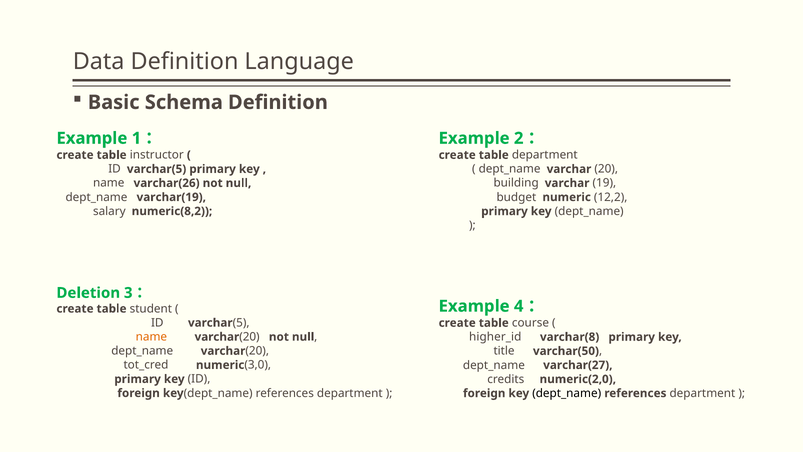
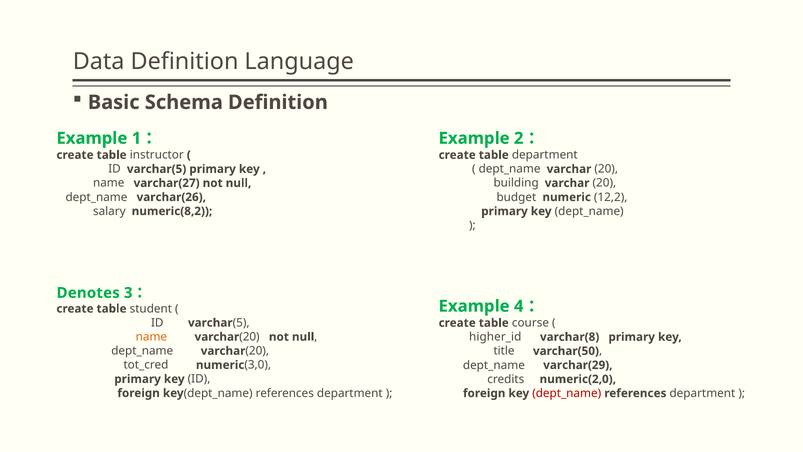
varchar(26: varchar(26 -> varchar(27
building varchar 19: 19 -> 20
varchar(19: varchar(19 -> varchar(26
Deletion: Deletion -> Denotes
varchar(27: varchar(27 -> varchar(29
dept_name at (567, 393) colour: black -> red
